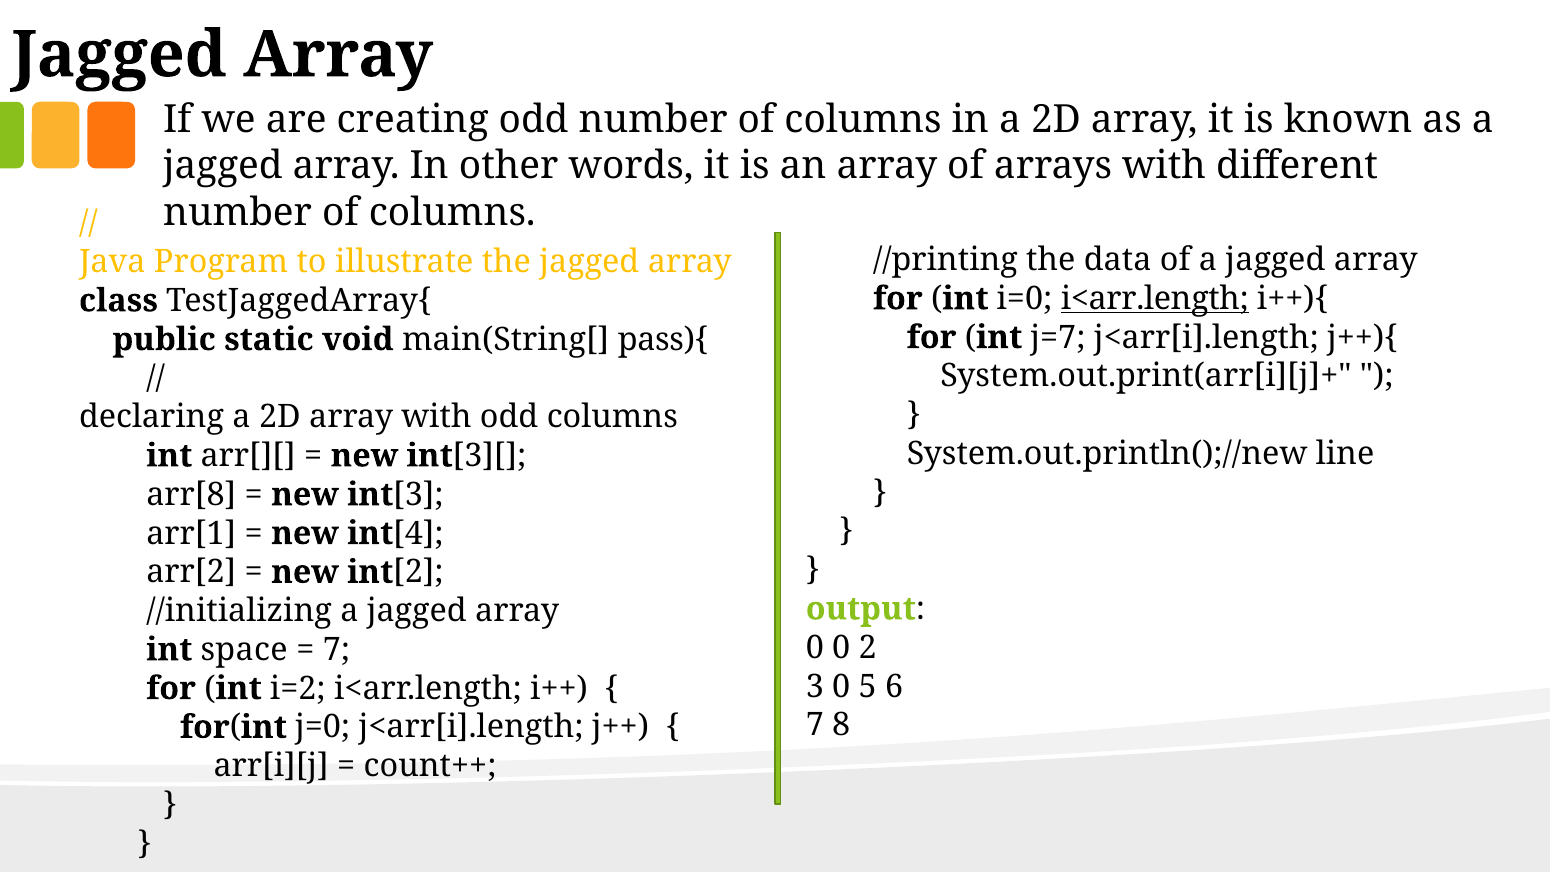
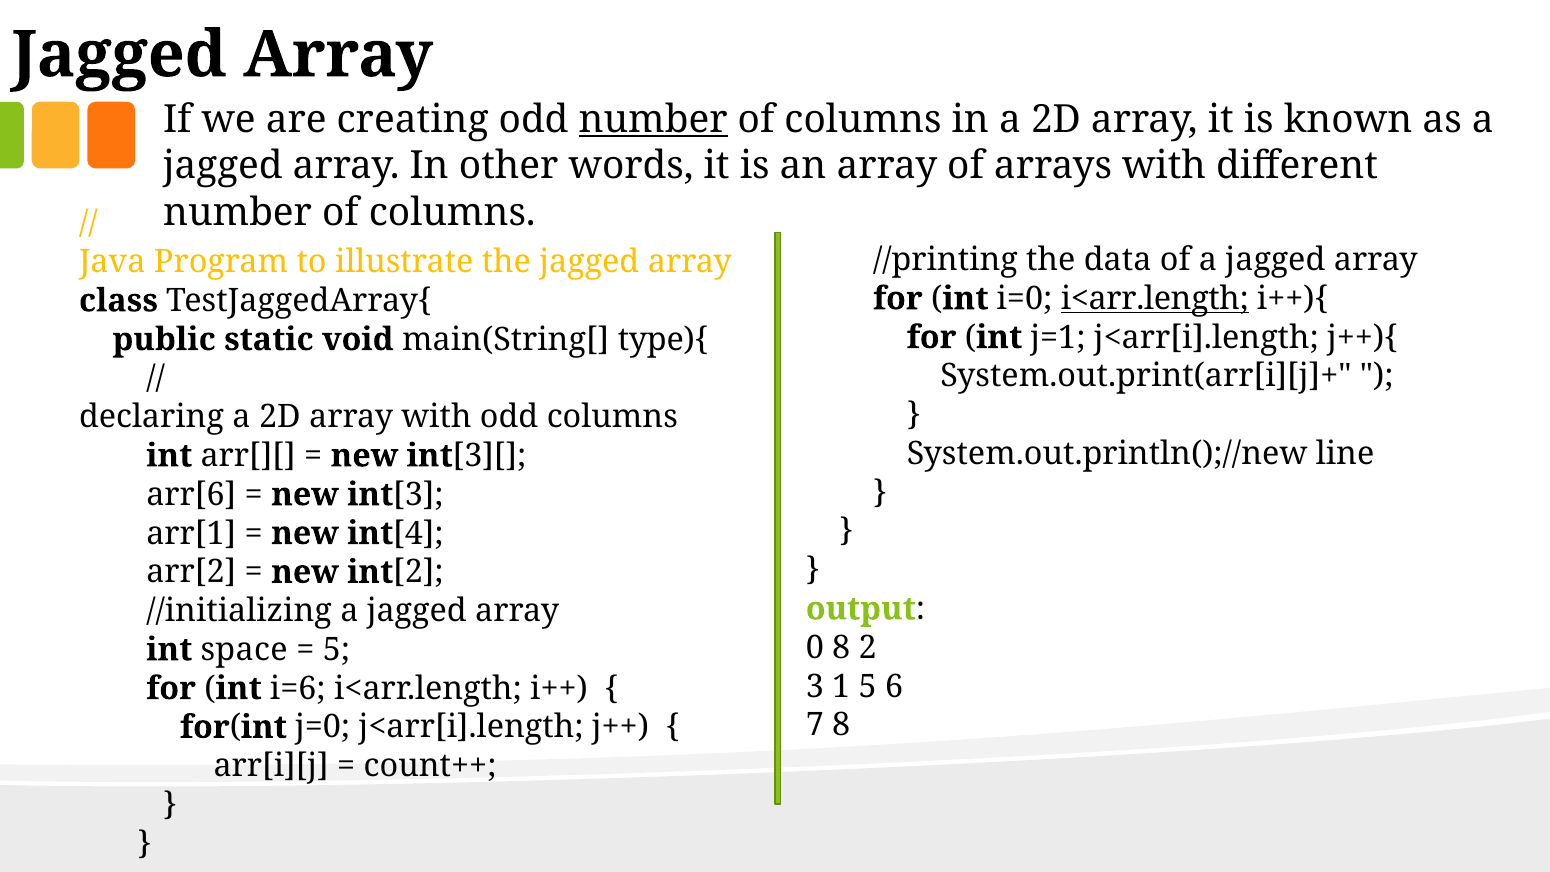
number at (653, 119) underline: none -> present
j=7: j=7 -> j=1
pass){: pass){ -> type){
arr[8: arr[8 -> arr[6
0 0: 0 -> 8
7 at (336, 650): 7 -> 5
3 0: 0 -> 1
i=2: i=2 -> i=6
